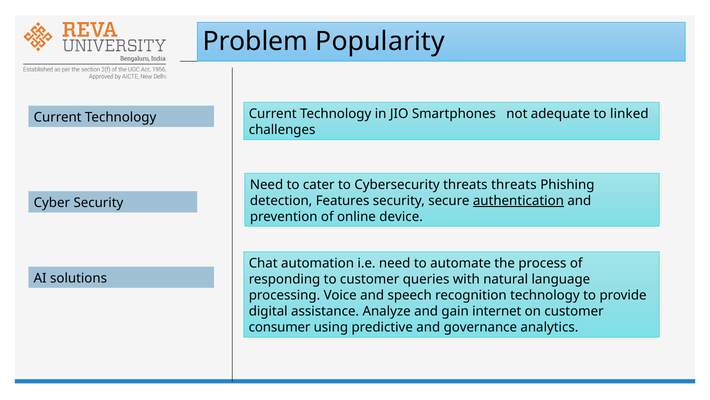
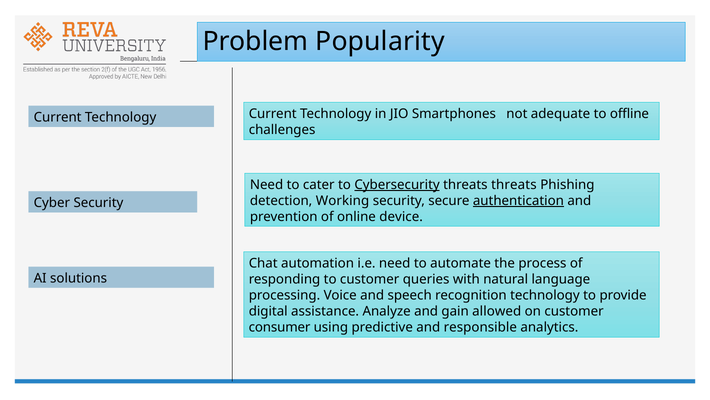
linked: linked -> offline
Cybersecurity underline: none -> present
Features: Features -> Working
internet: internet -> allowed
governance: governance -> responsible
